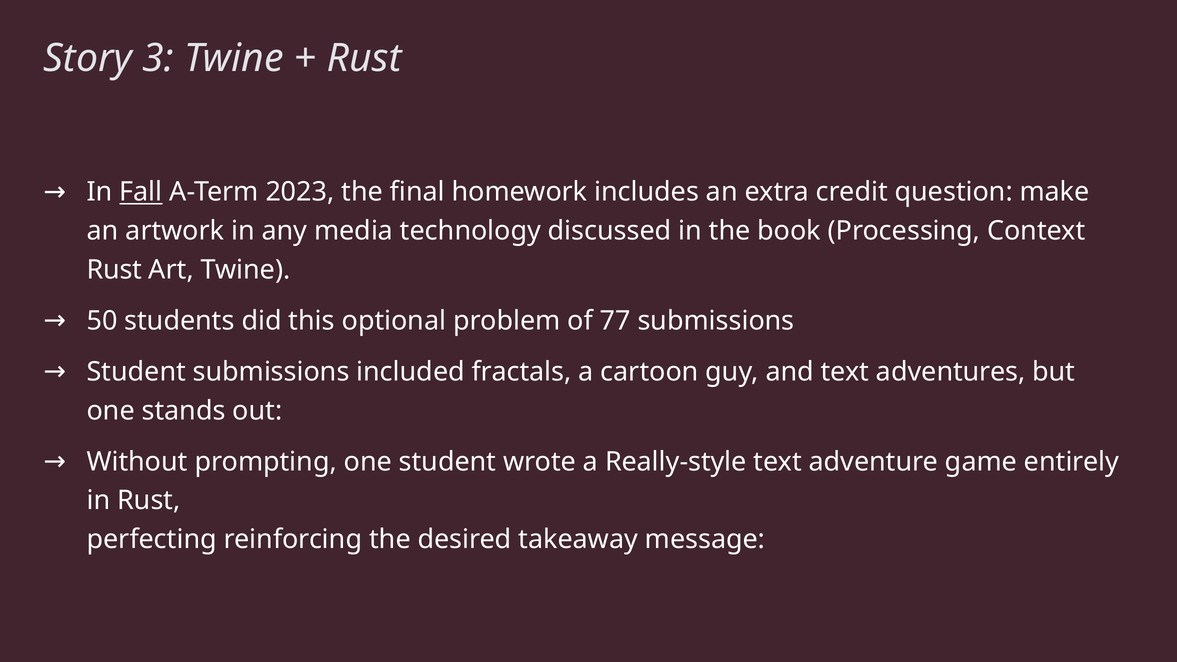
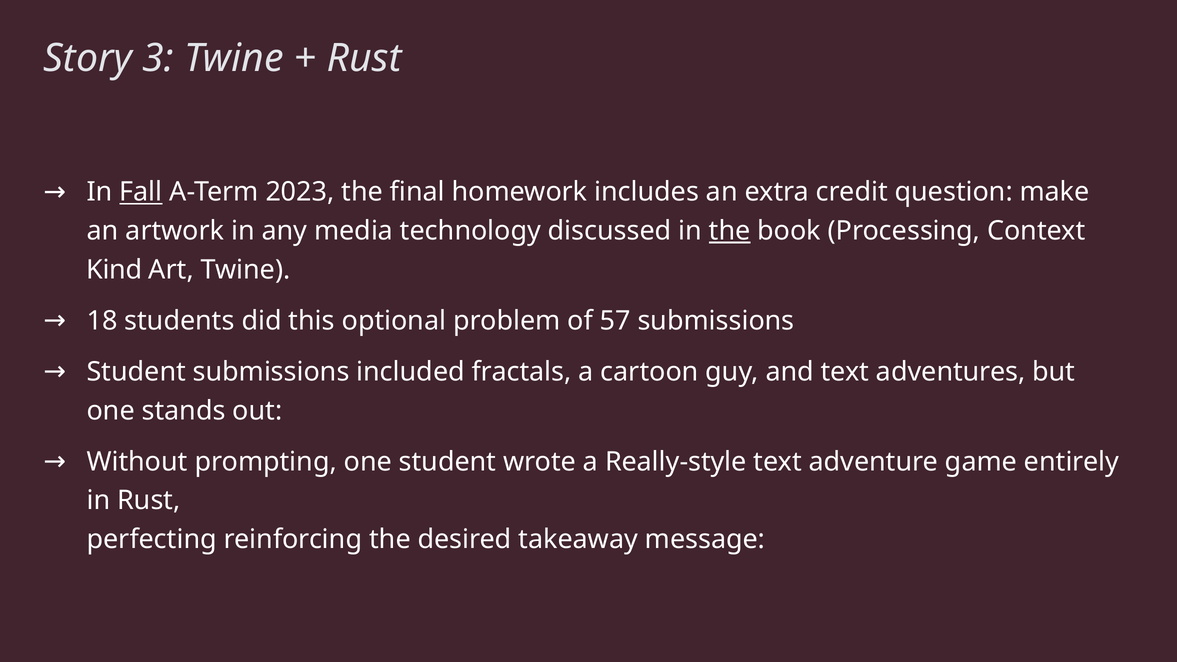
the at (730, 231) underline: none -> present
Rust at (114, 270): Rust -> Kind
50: 50 -> 18
77: 77 -> 57
